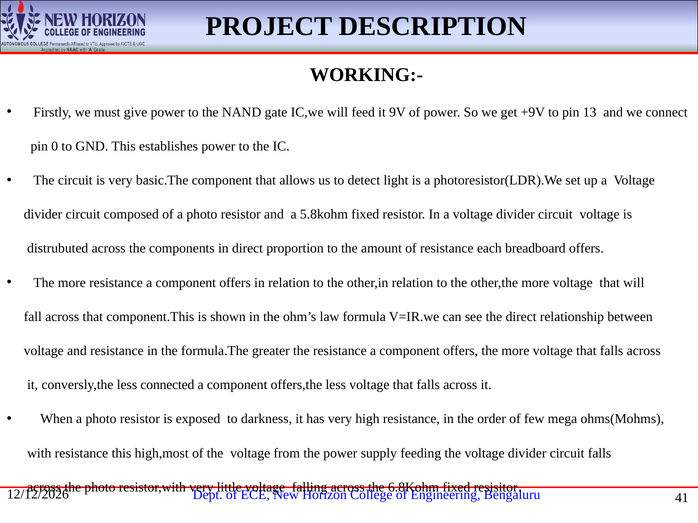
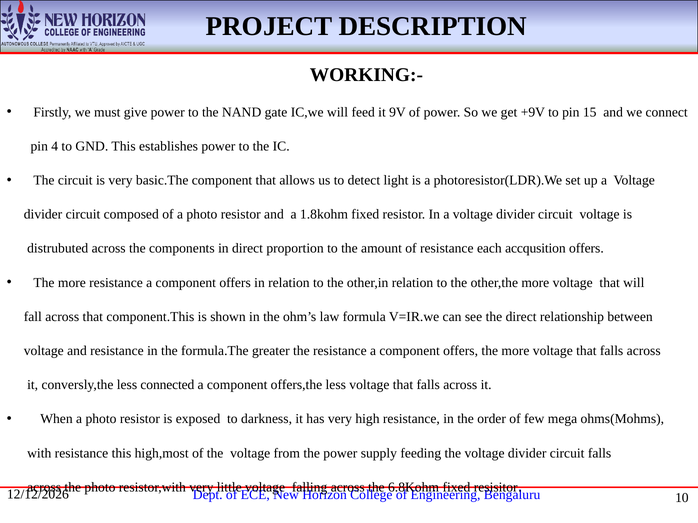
13: 13 -> 15
0: 0 -> 4
5.8kohm: 5.8kohm -> 1.8kohm
breadboard: breadboard -> accqusition
41: 41 -> 10
